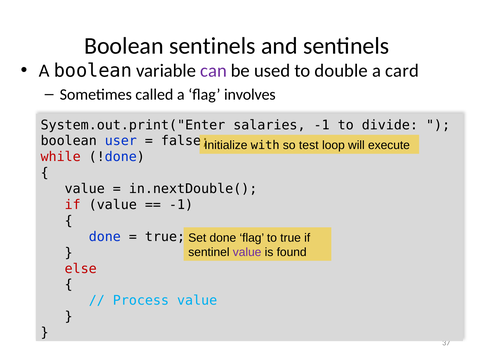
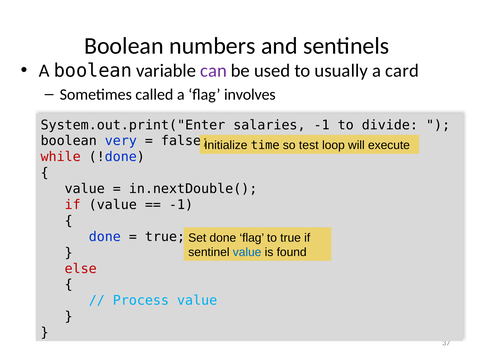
Boolean sentinels: sentinels -> numbers
double: double -> usually
user: user -> very
with: with -> time
value at (247, 252) colour: purple -> blue
